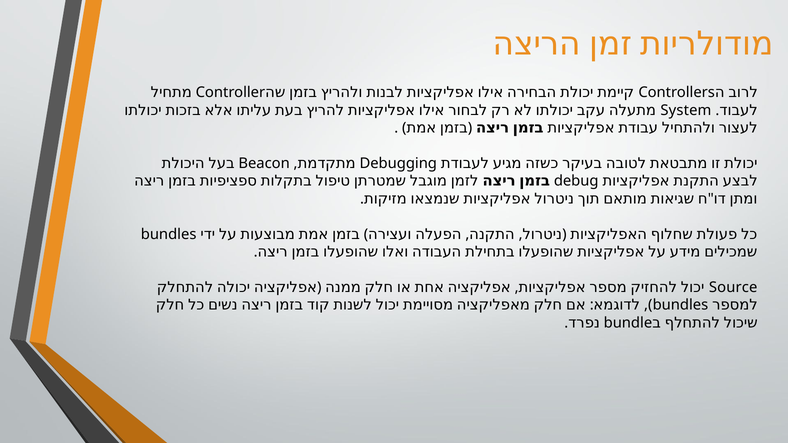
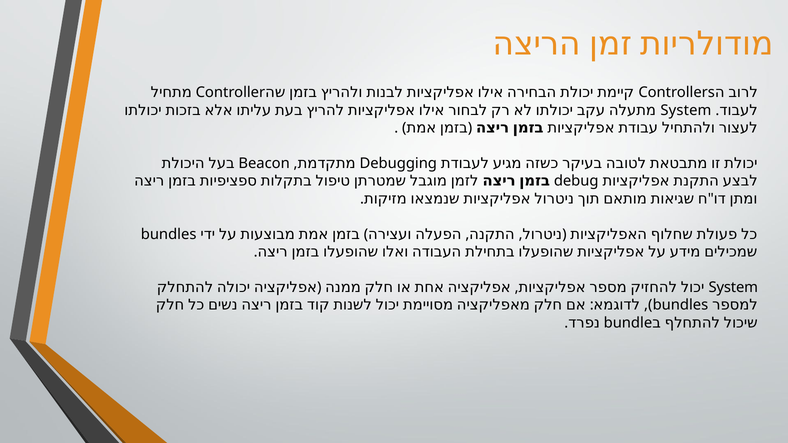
Source at (733, 288): Source -> System
